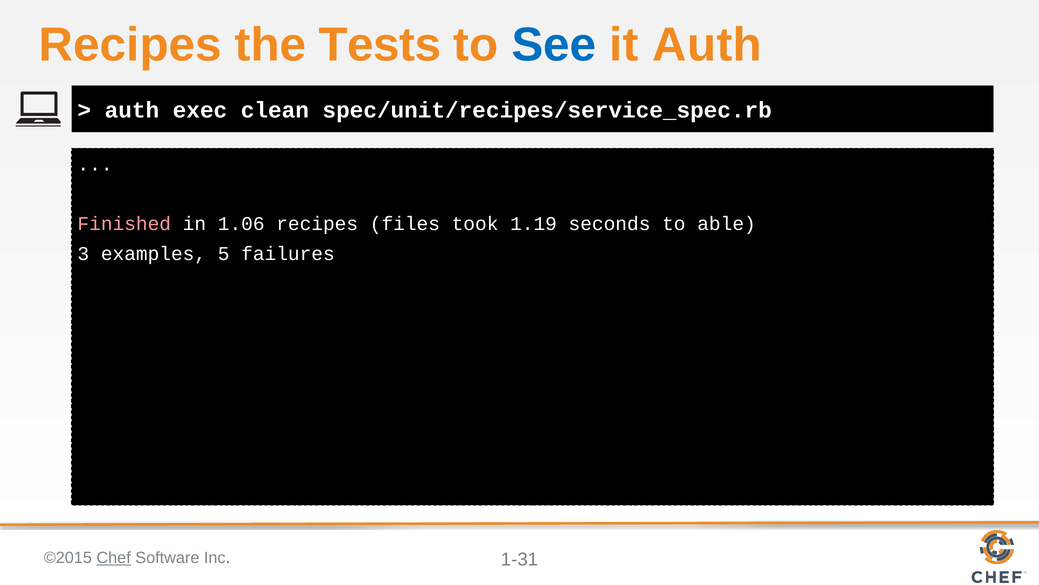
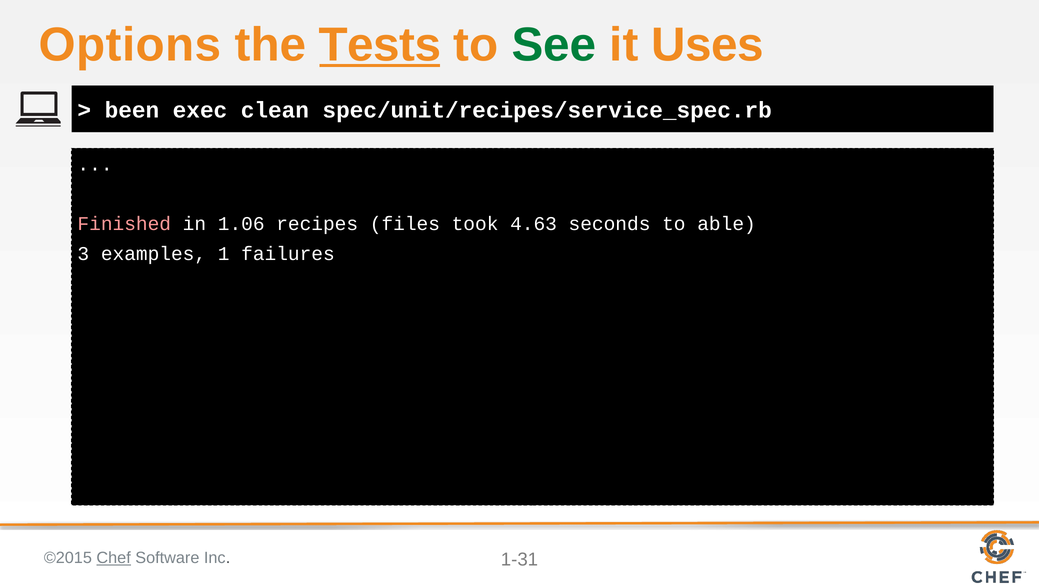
Recipes at (130, 45): Recipes -> Options
Tests underline: none -> present
See colour: blue -> green
it Auth: Auth -> Uses
auth at (132, 110): auth -> been
1.19: 1.19 -> 4.63
5: 5 -> 1
